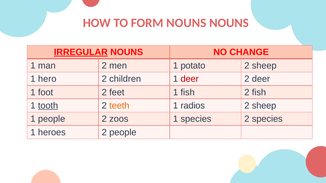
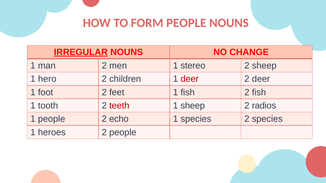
FORM NOUNS: NOUNS -> PEOPLE
potato: potato -> stereo
tooth underline: present -> none
teeth colour: orange -> red
1 radios: radios -> sheep
sheep at (264, 106): sheep -> radios
zoos: zoos -> echo
